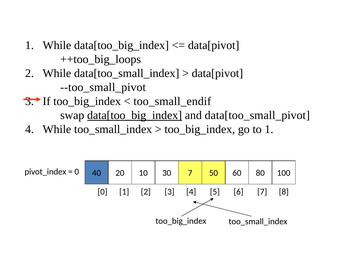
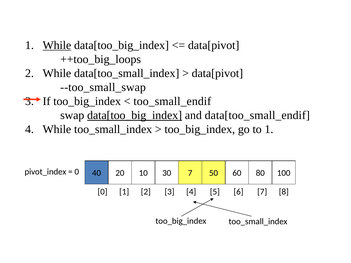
While at (57, 45) underline: none -> present
--too_small_pivot: --too_small_pivot -> --too_small_swap
data[too_small_pivot: data[too_small_pivot -> data[too_small_endif
